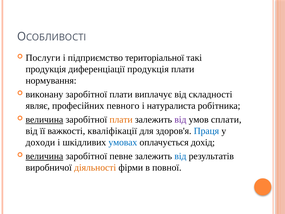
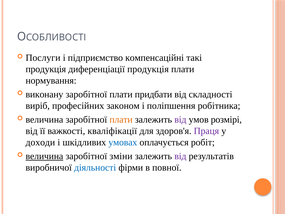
територіальної: територіальної -> компенсаційні
виплачує: виплачує -> придбати
являє: являє -> виріб
певного: певного -> законом
натуралиста: натуралиста -> поліпшення
величина at (44, 119) underline: present -> none
сплати: сплати -> розмірі
Праця colour: blue -> purple
дохід: дохід -> робіт
певне: певне -> зміни
від at (180, 156) colour: blue -> purple
діяльності colour: orange -> blue
